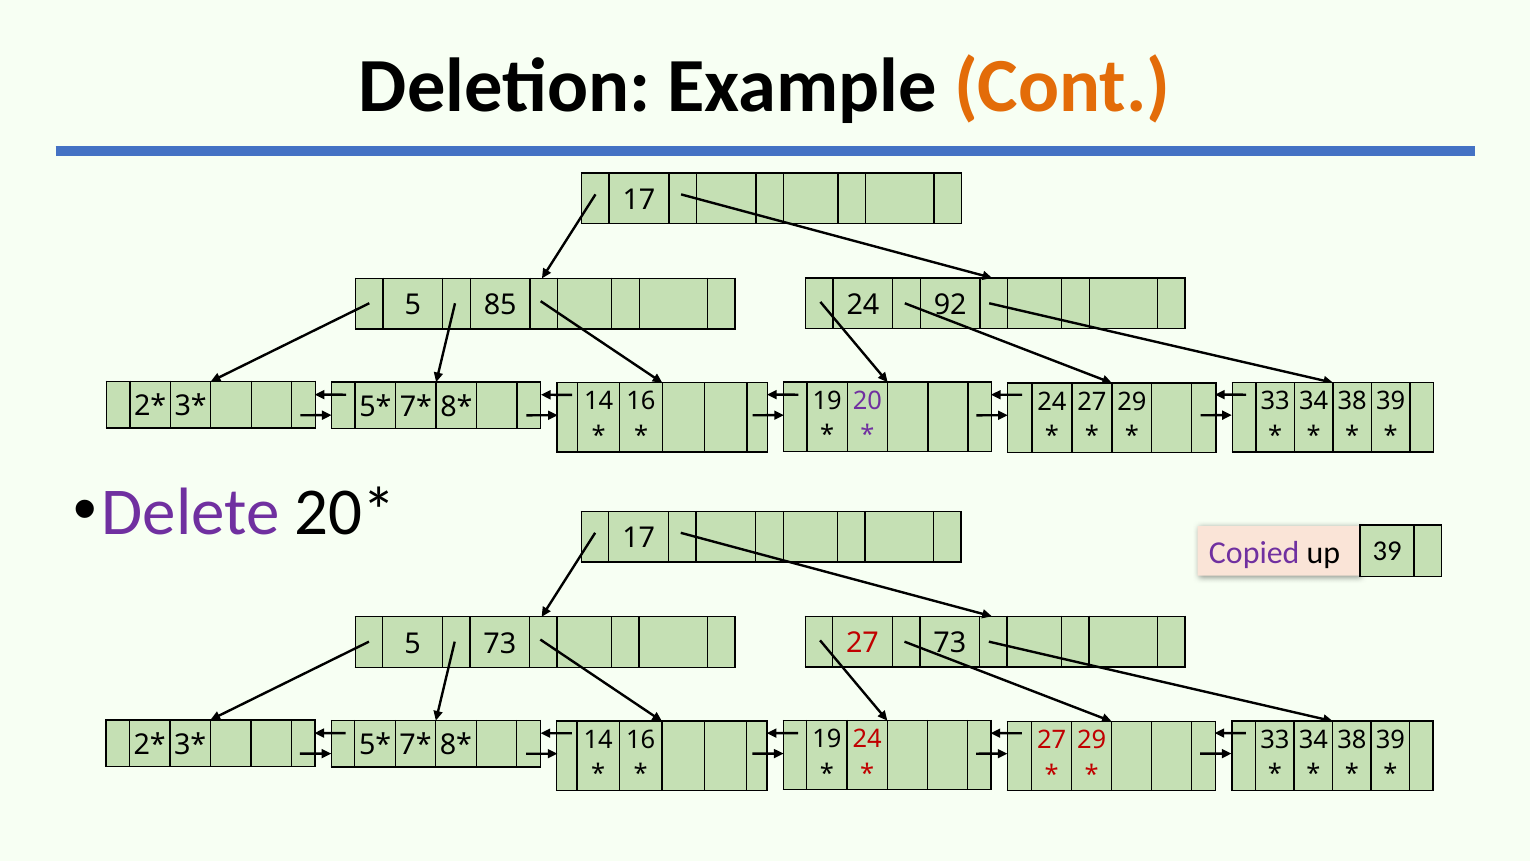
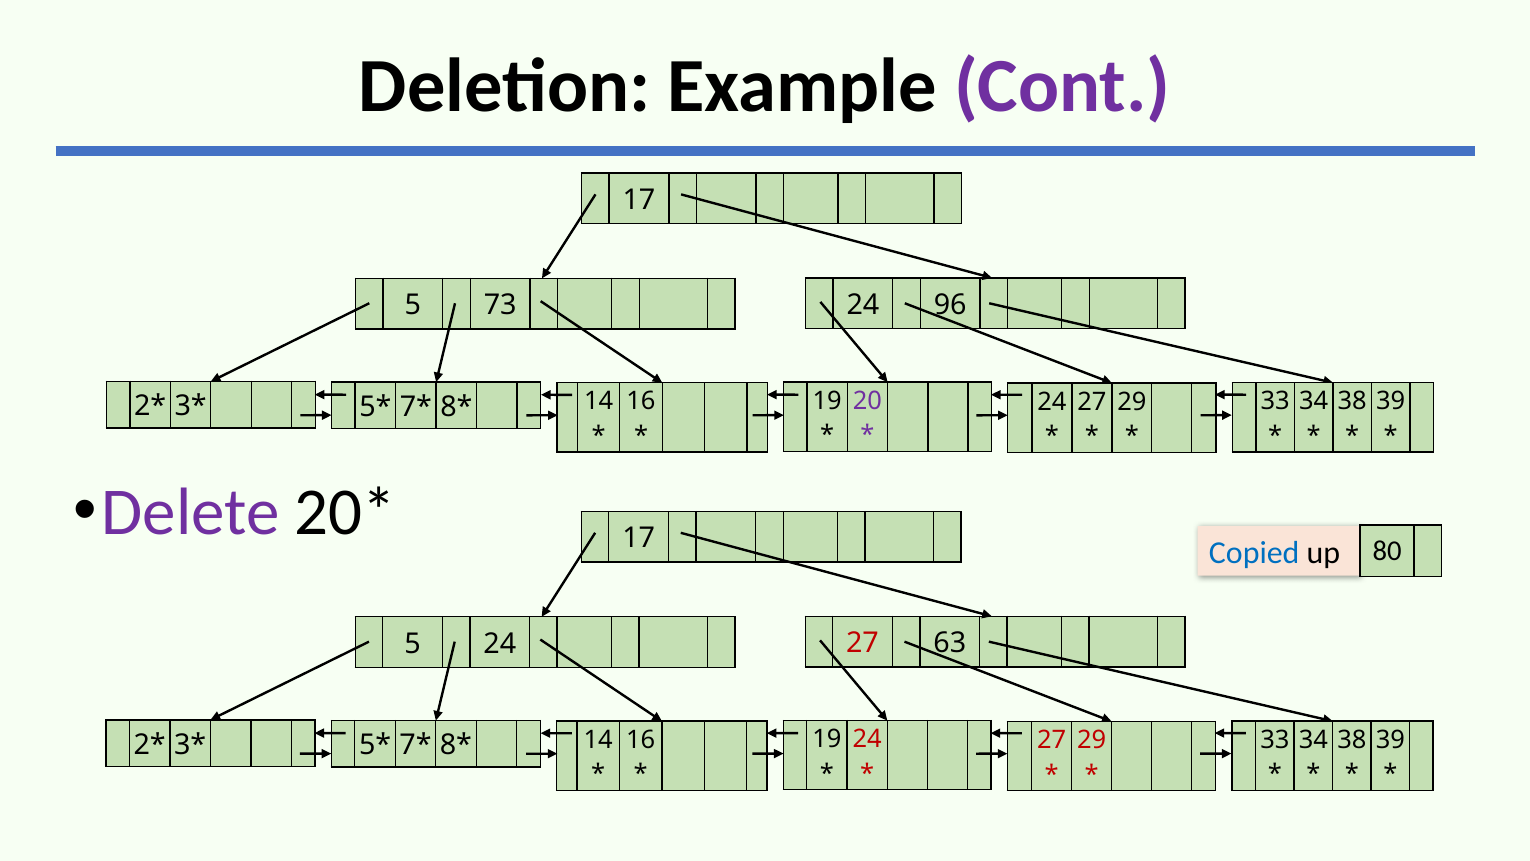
Cont colour: orange -> purple
92: 92 -> 96
85: 85 -> 73
Copied colour: purple -> blue
up 39: 39 -> 80
27 73: 73 -> 63
5 73: 73 -> 24
